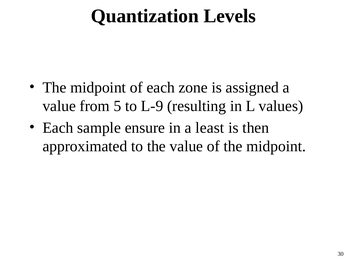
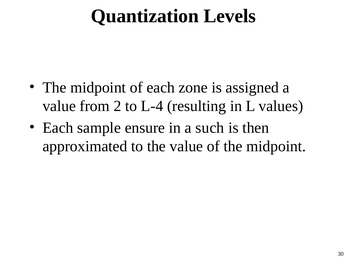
5: 5 -> 2
L-9: L-9 -> L-4
least: least -> such
